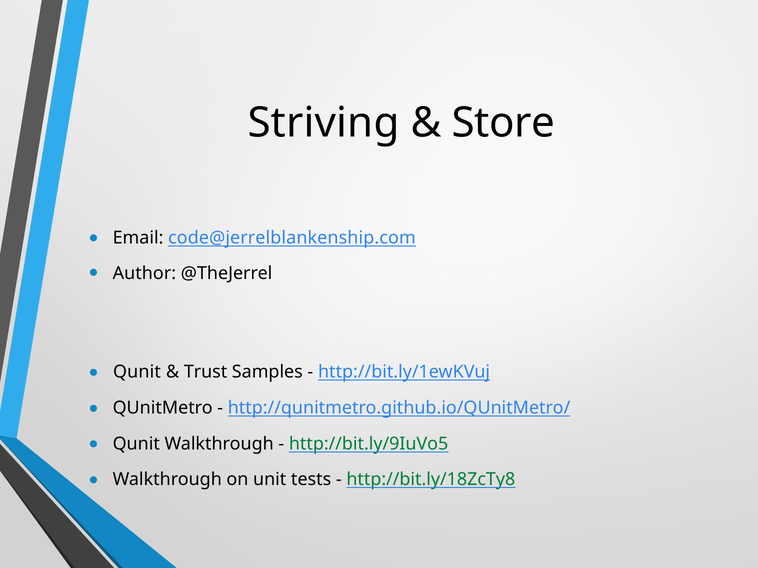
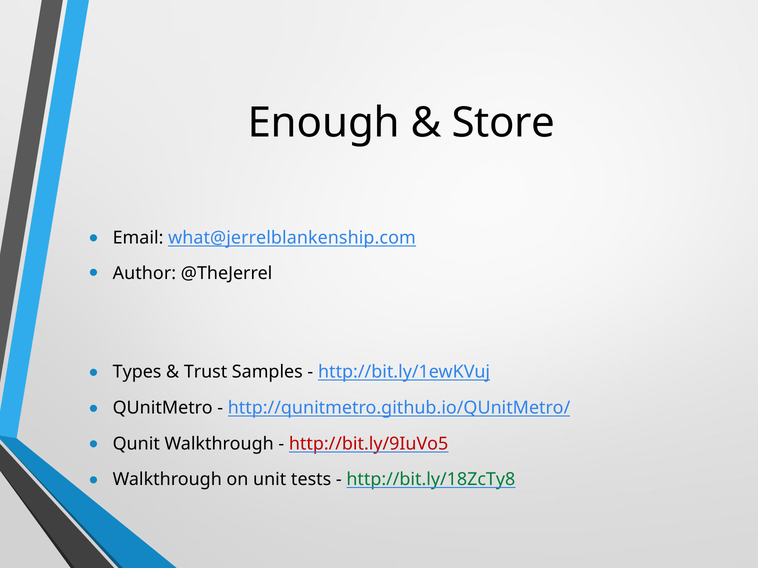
Striving: Striving -> Enough
code@jerrelblankenship.com: code@jerrelblankenship.com -> what@jerrelblankenship.com
Qunit at (137, 372): Qunit -> Types
http://bit.ly/9IuVo5 colour: green -> red
